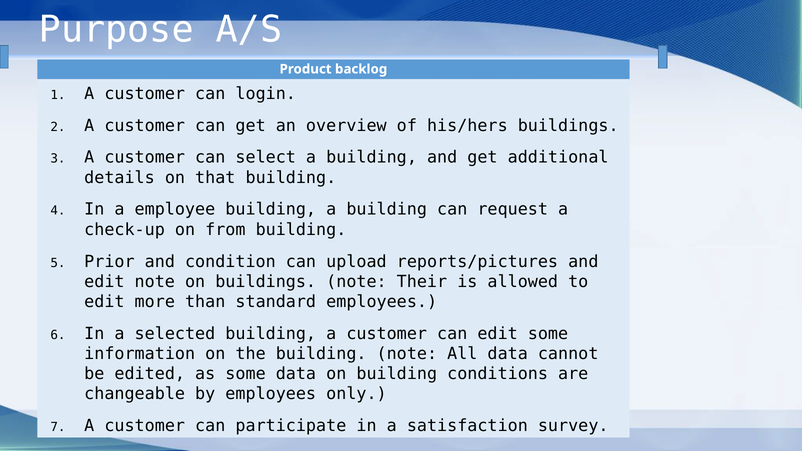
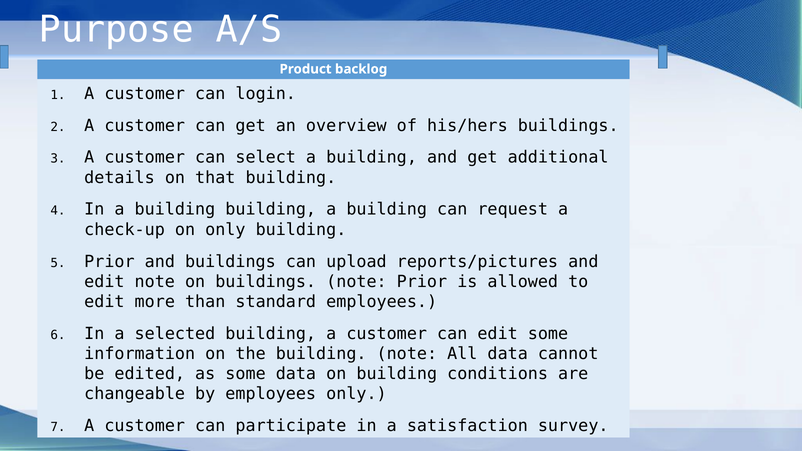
In a employee: employee -> building
on from: from -> only
and condition: condition -> buildings
note Their: Their -> Prior
